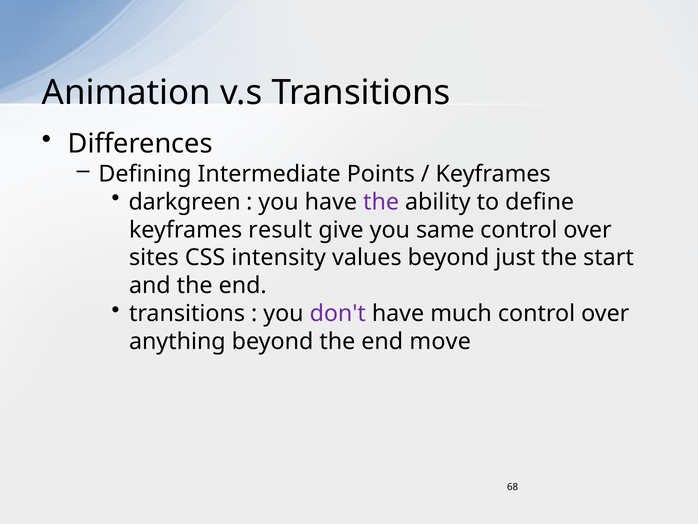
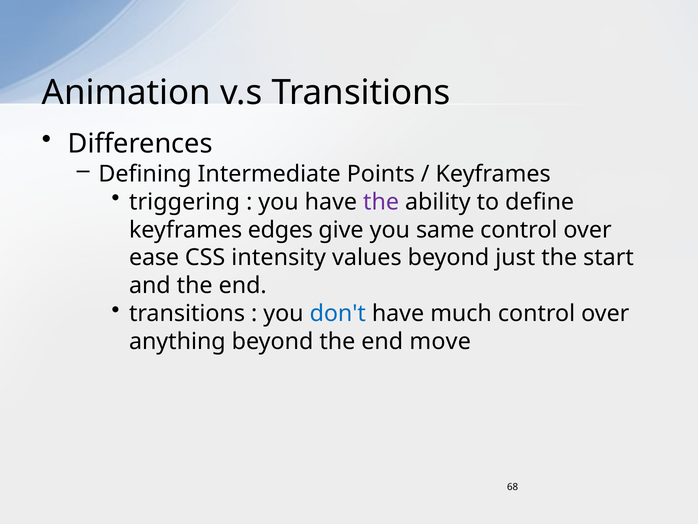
darkgreen: darkgreen -> triggering
result: result -> edges
sites: sites -> ease
don't colour: purple -> blue
